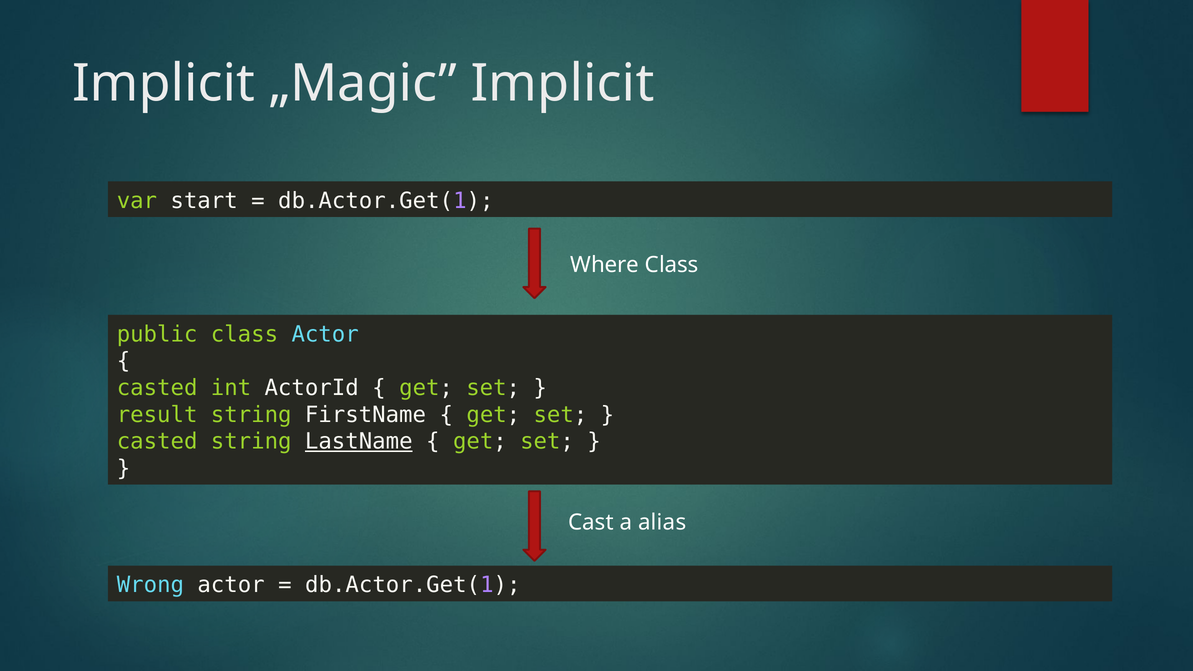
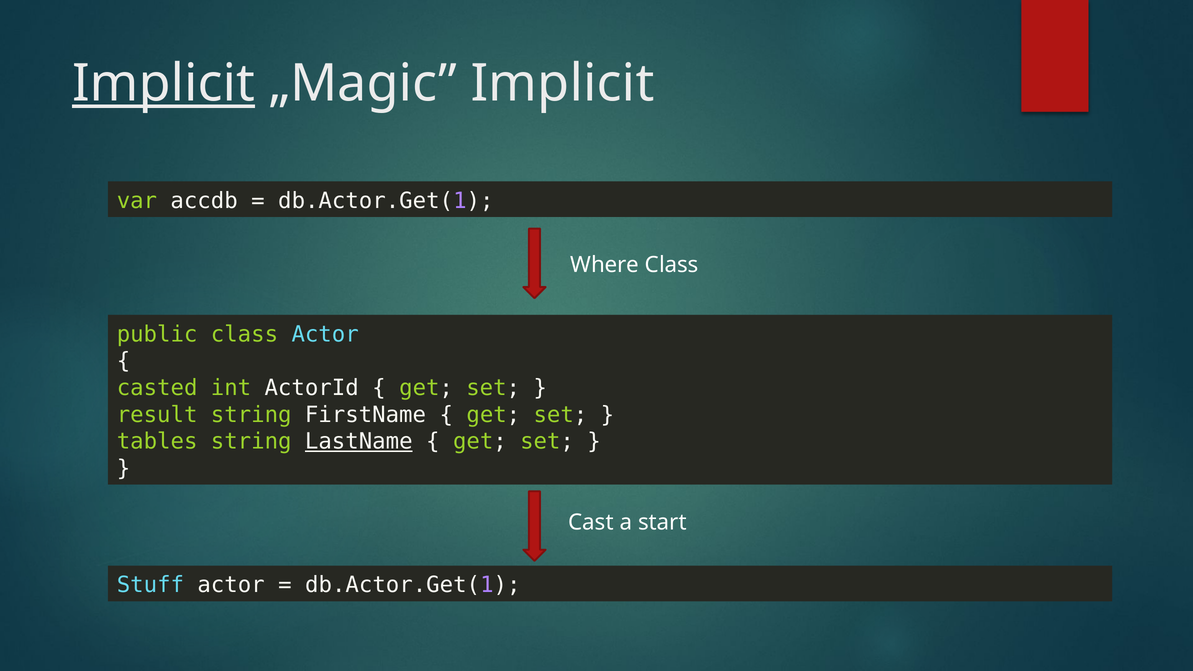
Implicit at (164, 84) underline: none -> present
start: start -> accdb
casted at (157, 442): casted -> tables
alias: alias -> start
Wrong: Wrong -> Stuff
